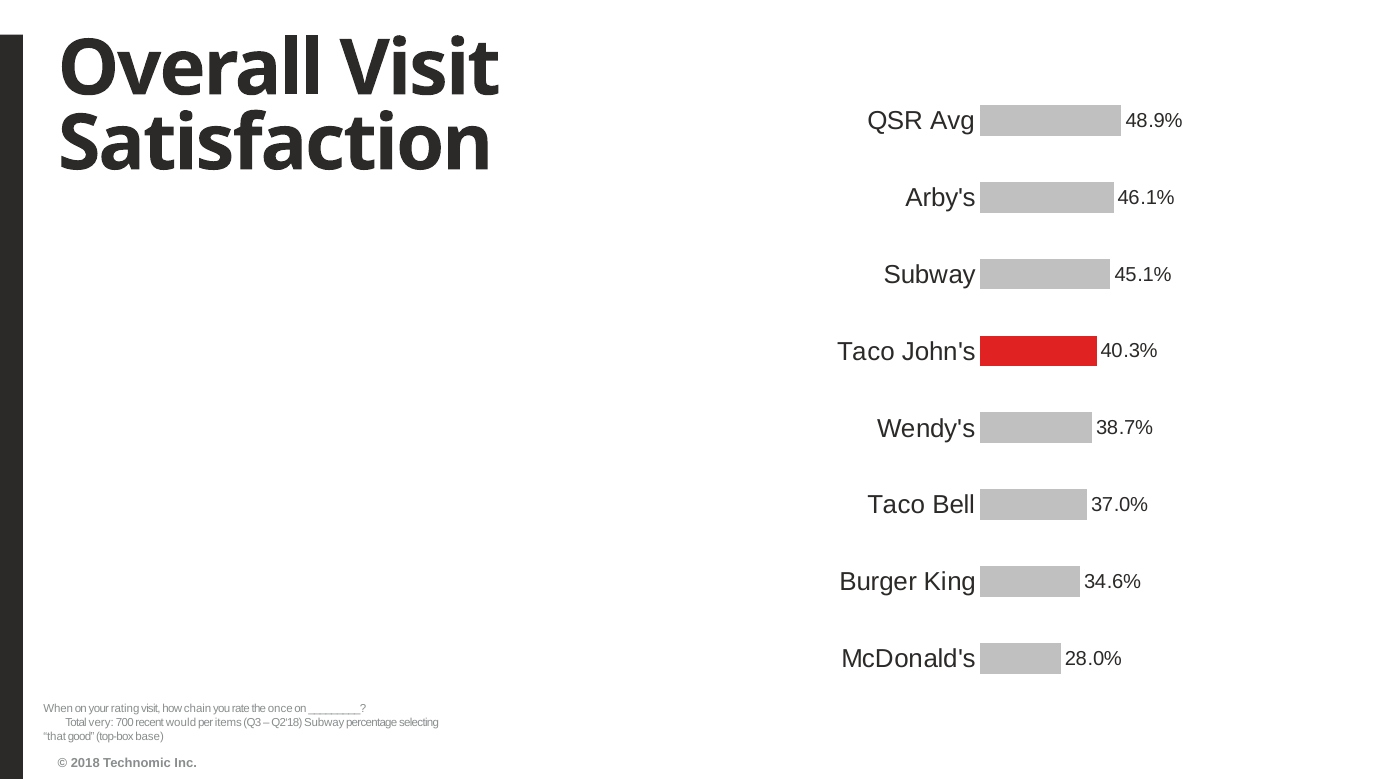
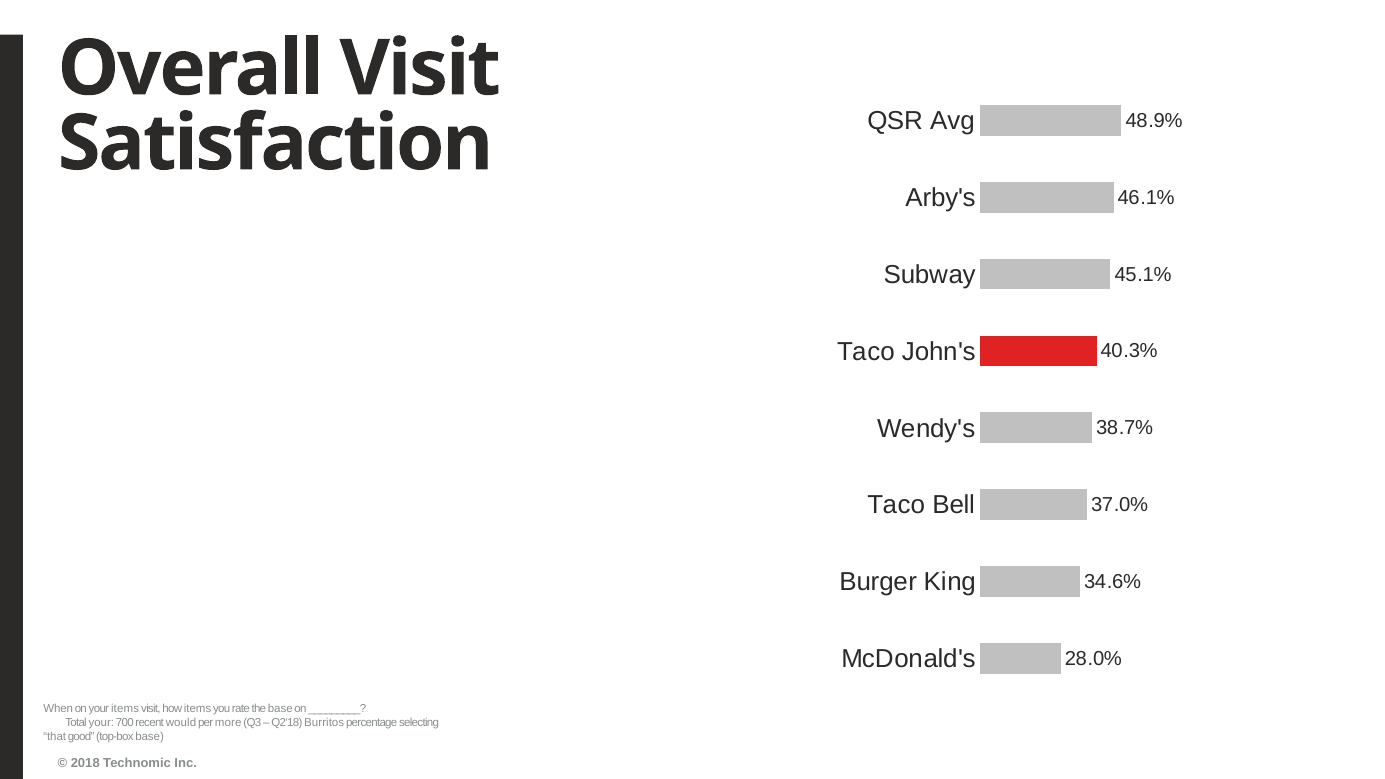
your rating: rating -> items
how chain: chain -> items
the once: once -> base
Total very: very -> your
items: items -> more
Q2‘18 Subway: Subway -> Burritos
